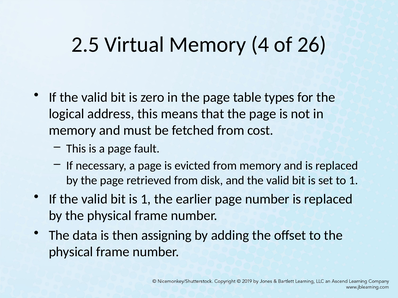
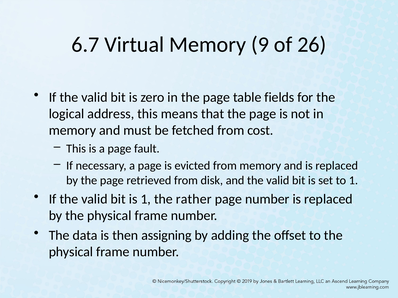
2.5: 2.5 -> 6.7
4: 4 -> 9
types: types -> fields
earlier: earlier -> rather
